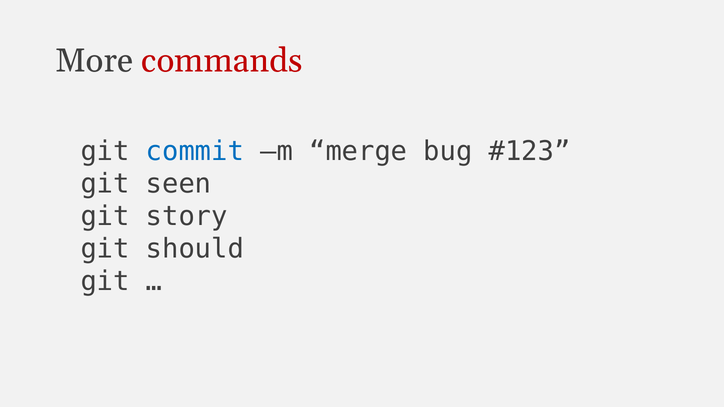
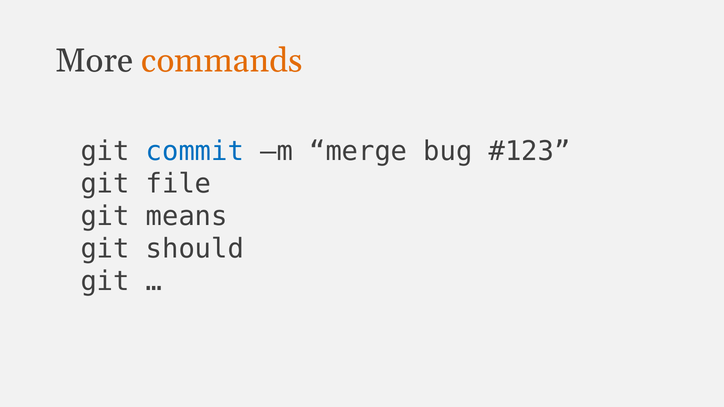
commands colour: red -> orange
seen: seen -> file
story: story -> means
